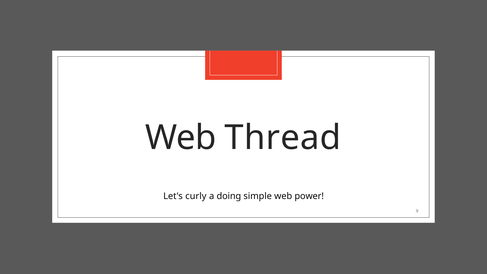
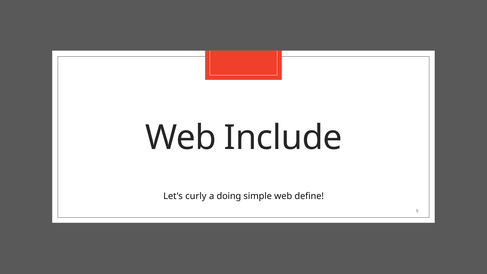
Thread: Thread -> Include
power: power -> define
